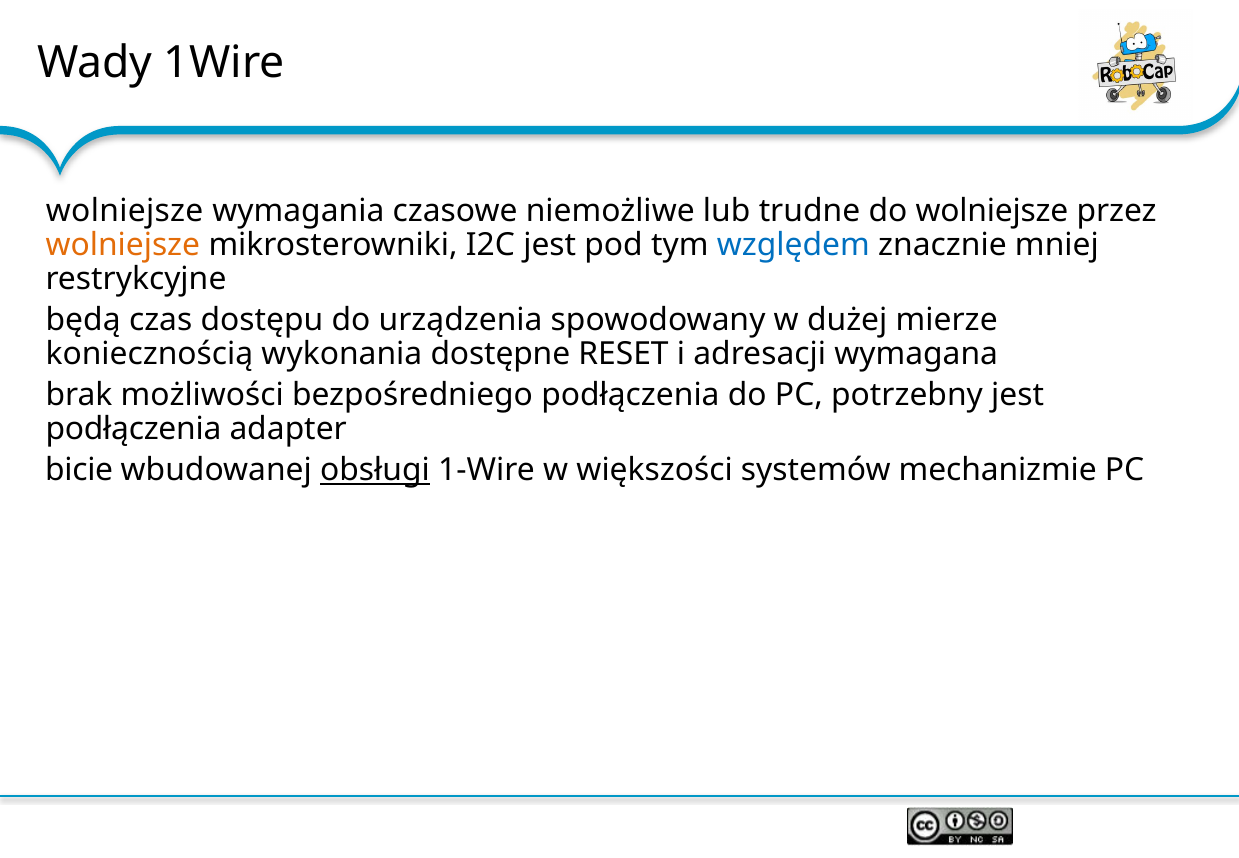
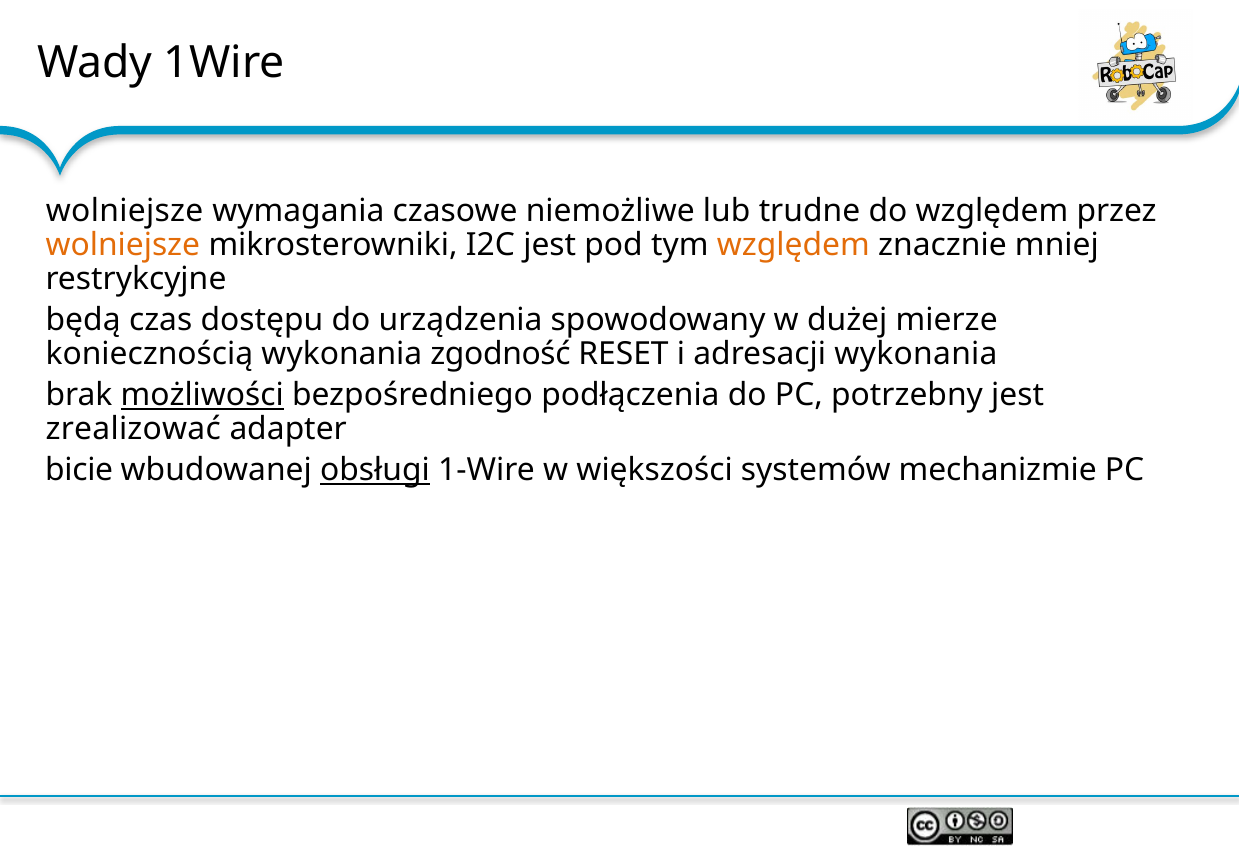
do wolniejsze: wolniejsze -> względem
względem at (793, 245) colour: blue -> orange
dostępne: dostępne -> zgodność
adresacji wymagana: wymagana -> wykonania
możliwości underline: none -> present
podłączenia at (133, 429): podłączenia -> zrealizować
